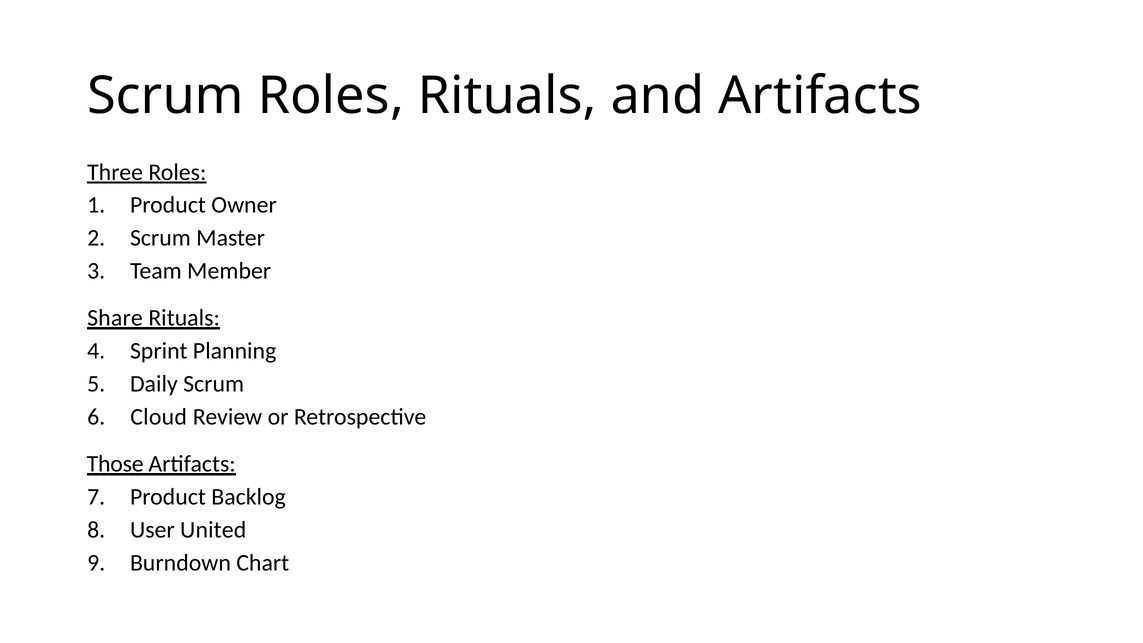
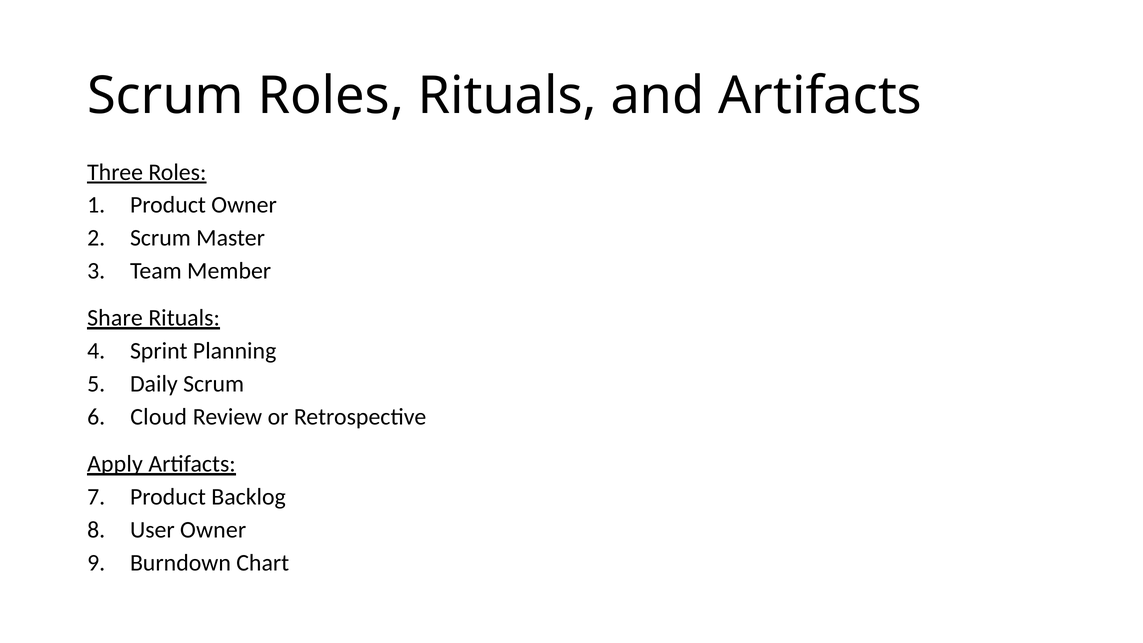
Those: Those -> Apply
User United: United -> Owner
